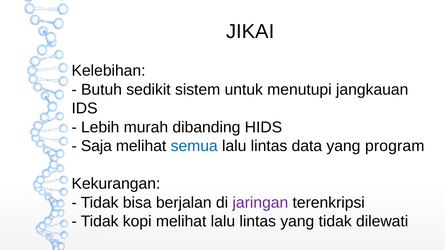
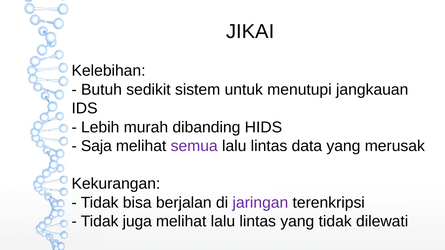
semua colour: blue -> purple
program: program -> merusak
kopi: kopi -> juga
